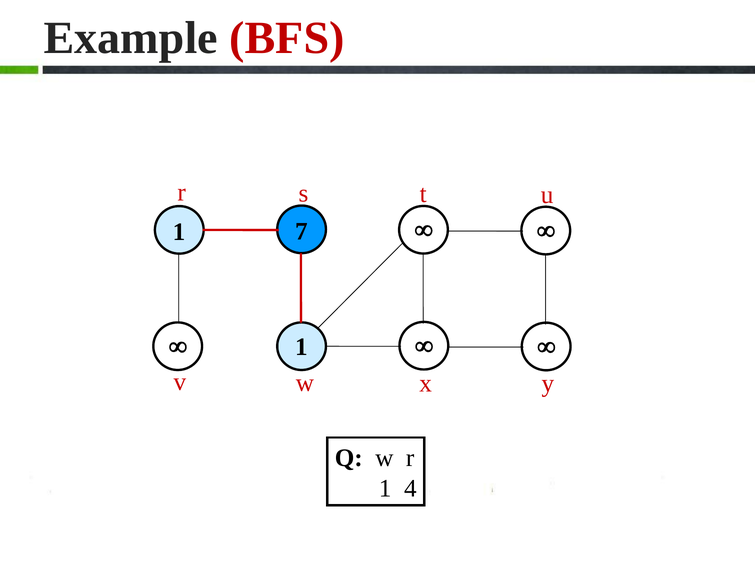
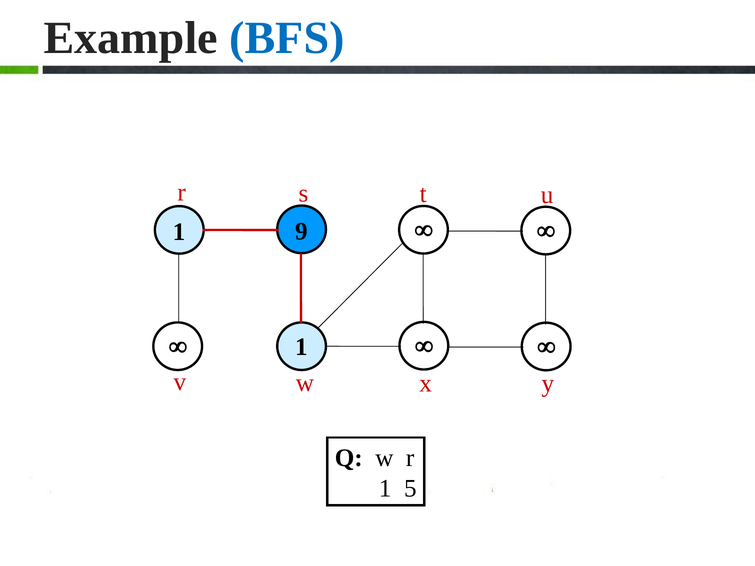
BFS colour: red -> blue
7: 7 -> 9
4: 4 -> 5
